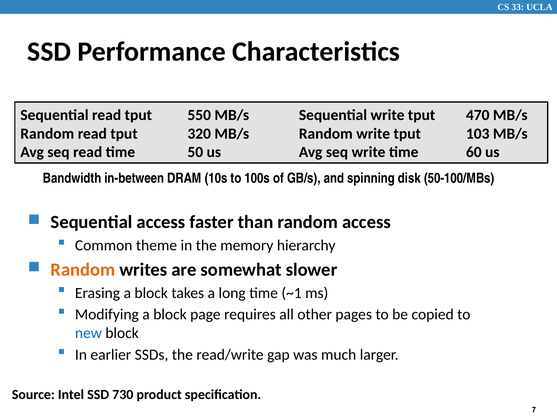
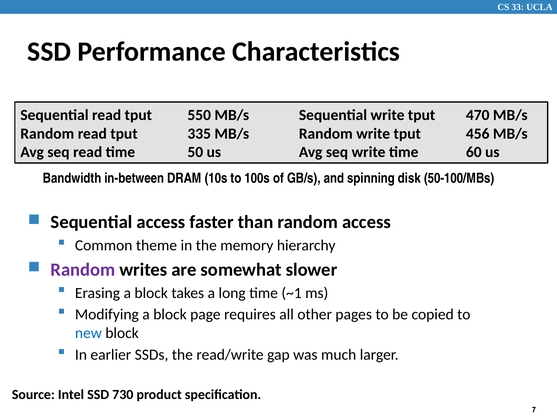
320: 320 -> 335
103: 103 -> 456
Random at (83, 270) colour: orange -> purple
